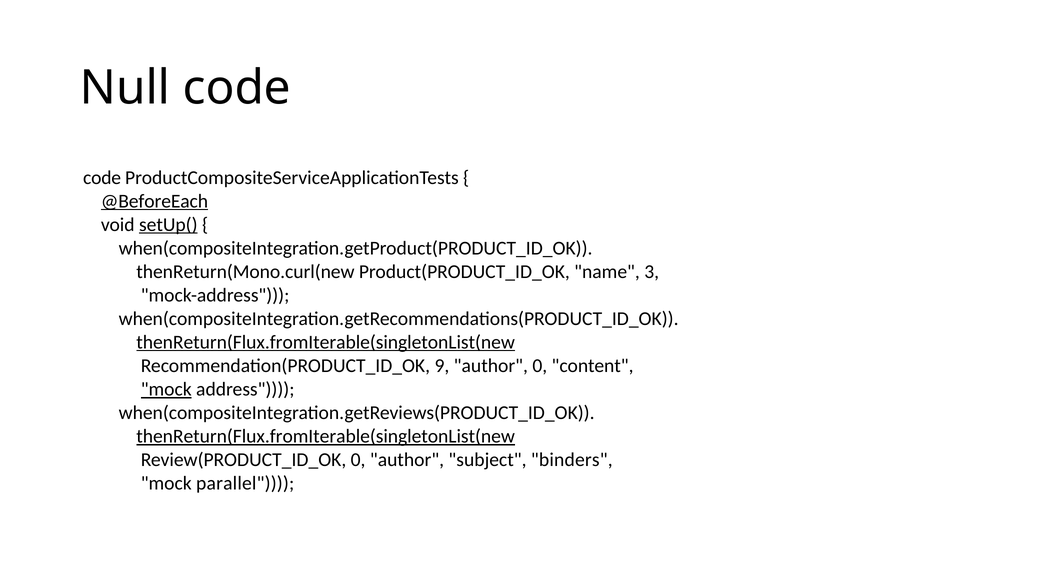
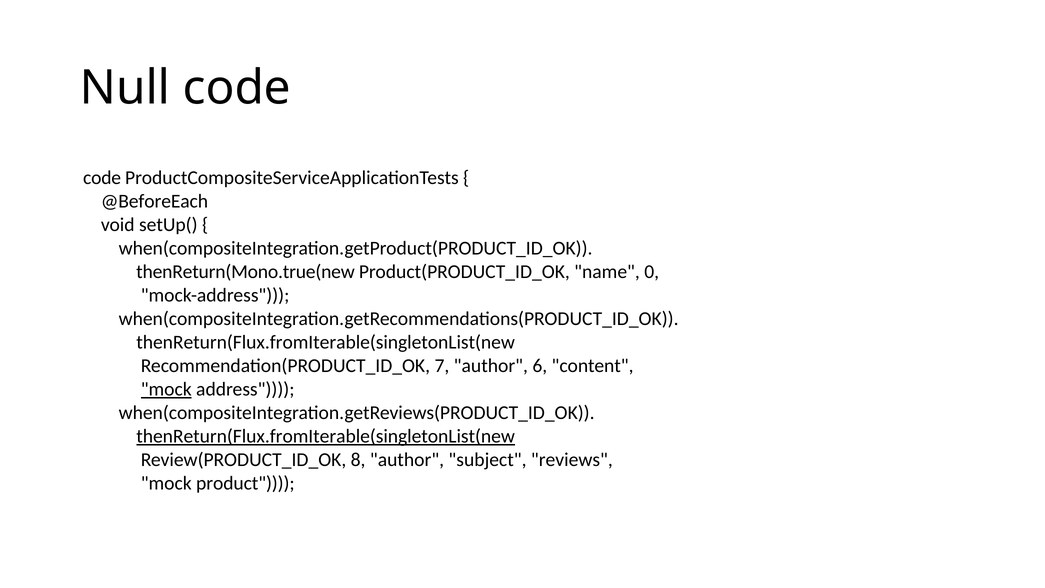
@BeforeEach underline: present -> none
setUp( underline: present -> none
thenReturn(Mono.curl(new: thenReturn(Mono.curl(new -> thenReturn(Mono.true(new
3: 3 -> 0
thenReturn(Flux.fromIterable(singletonList(new at (326, 342) underline: present -> none
9: 9 -> 7
author 0: 0 -> 6
Review(PRODUCT_ID_OK 0: 0 -> 8
binders: binders -> reviews
parallel: parallel -> product
